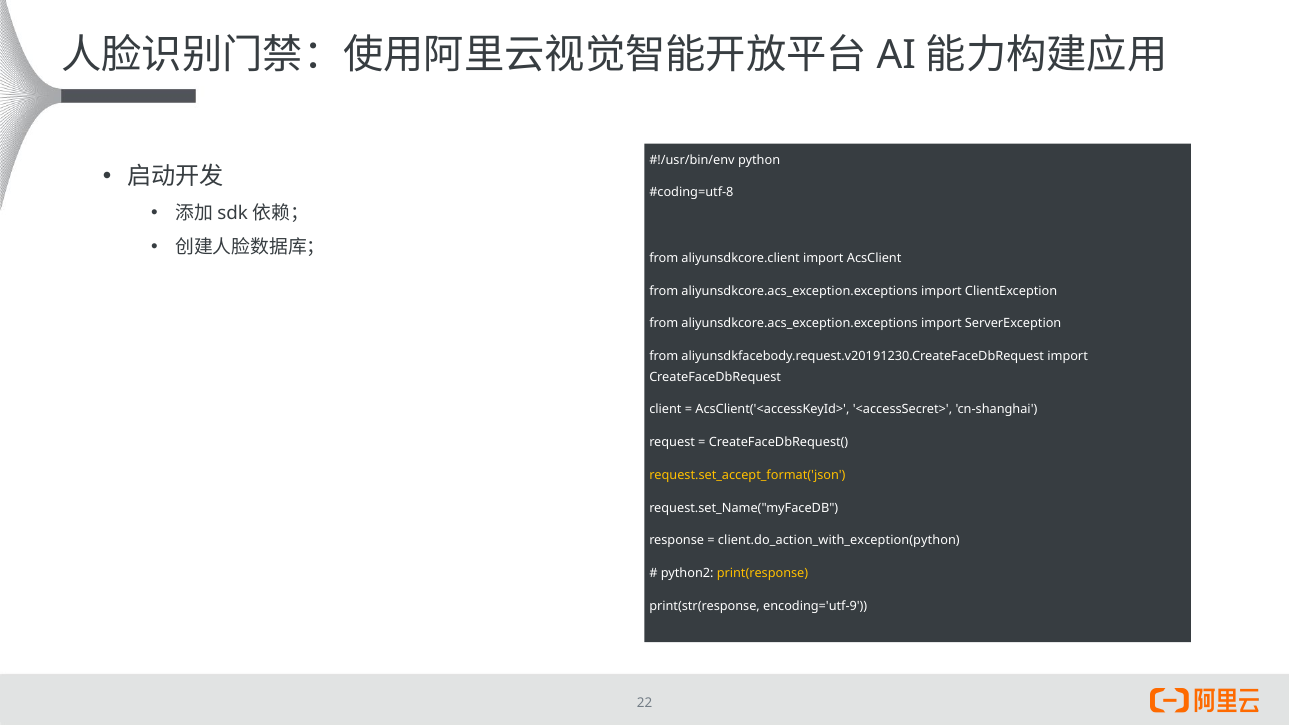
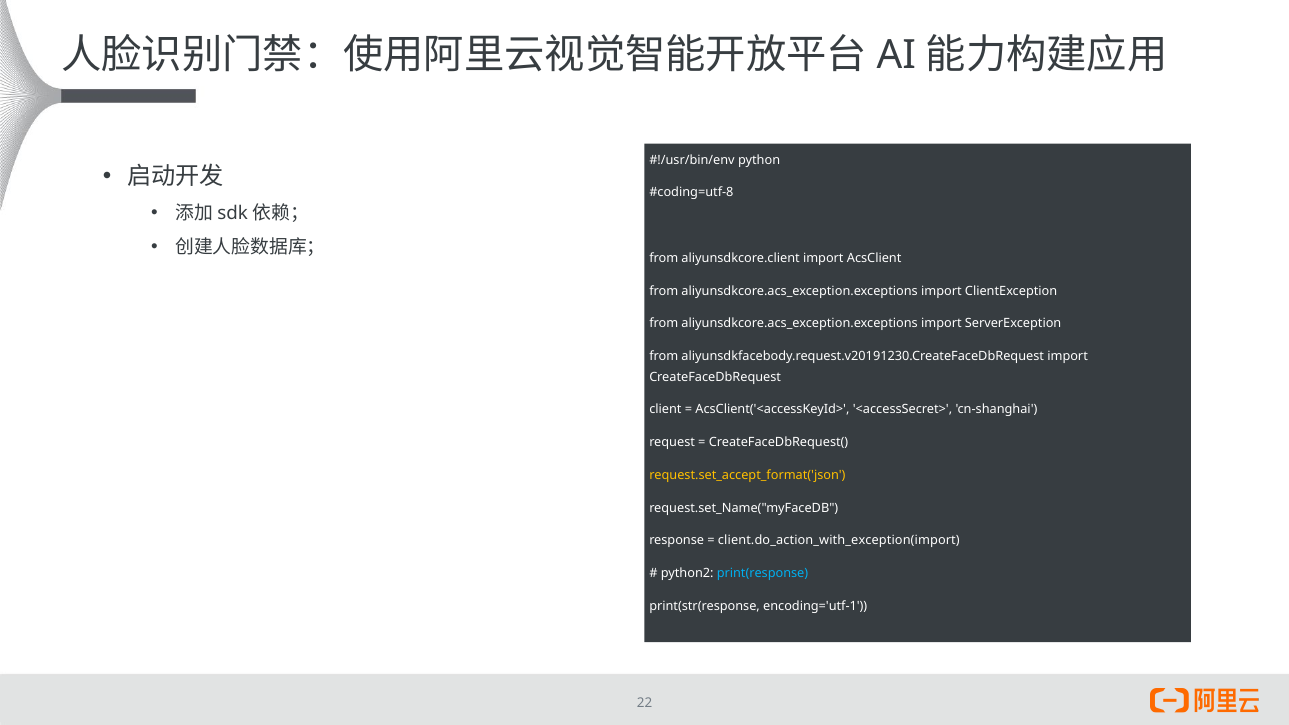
client.do_action_with_exception(python: client.do_action_with_exception(python -> client.do_action_with_exception(import
print(response colour: yellow -> light blue
encoding='utf-9: encoding='utf-9 -> encoding='utf-1
